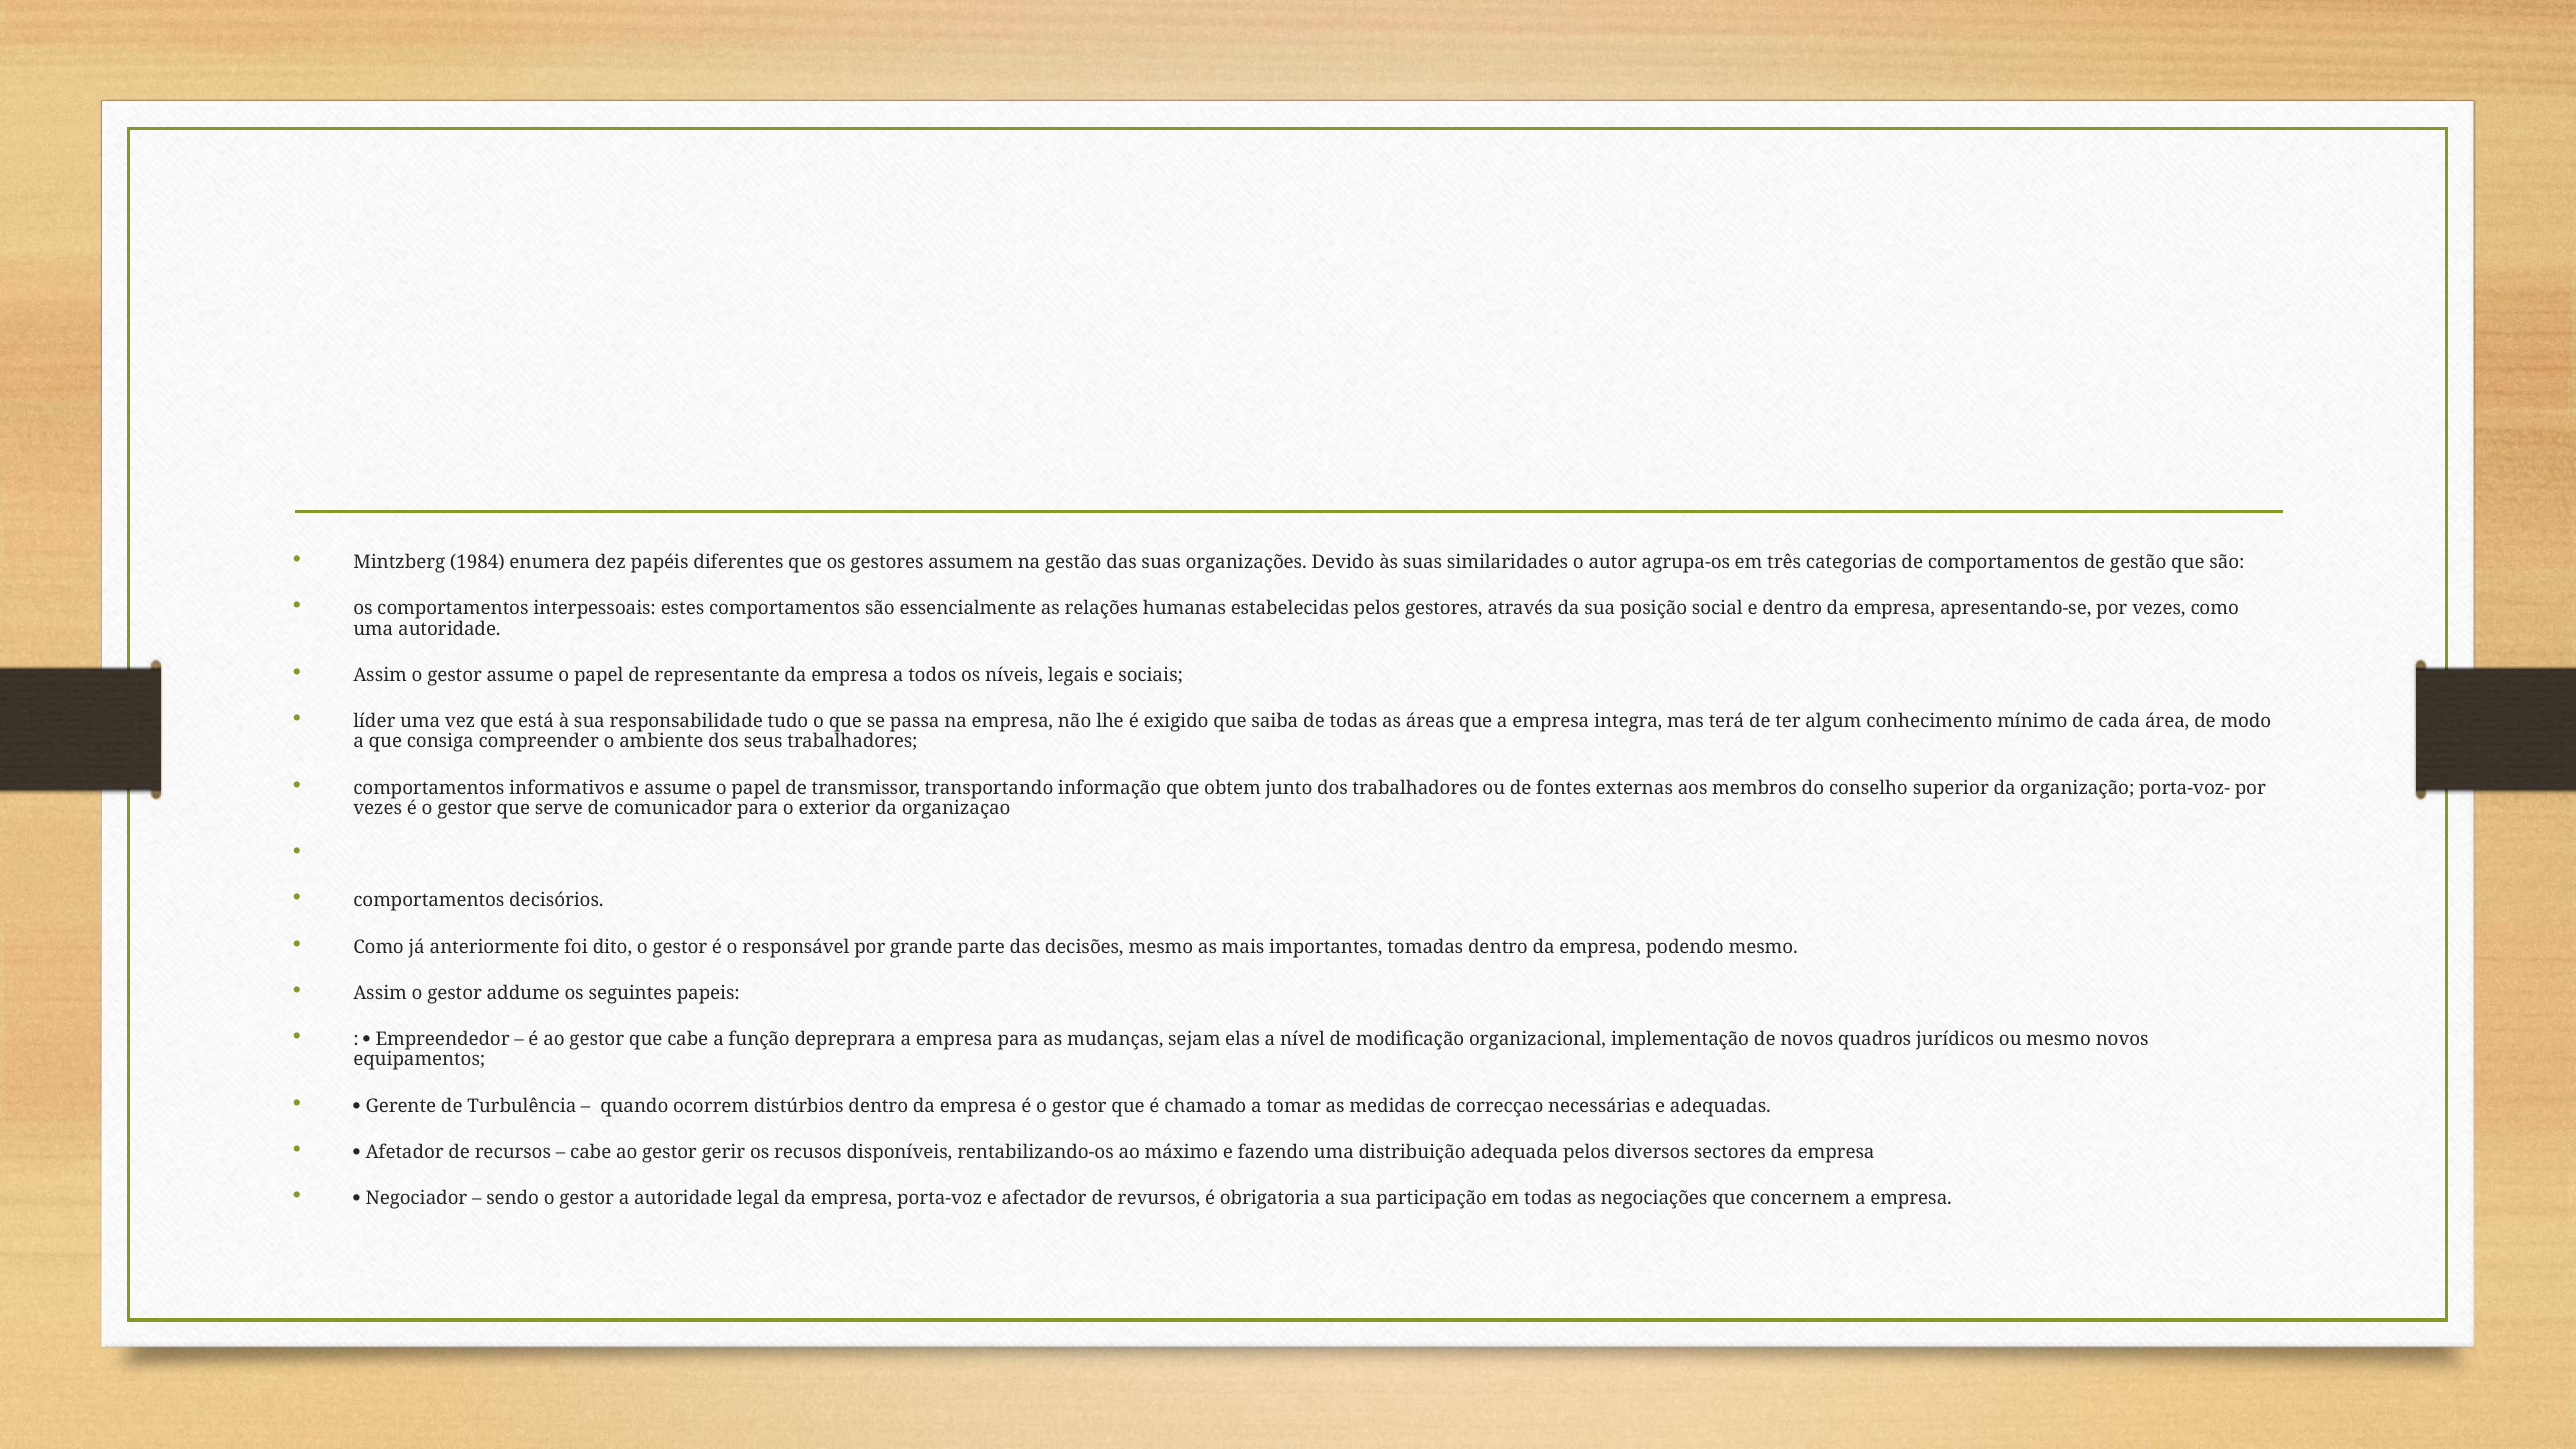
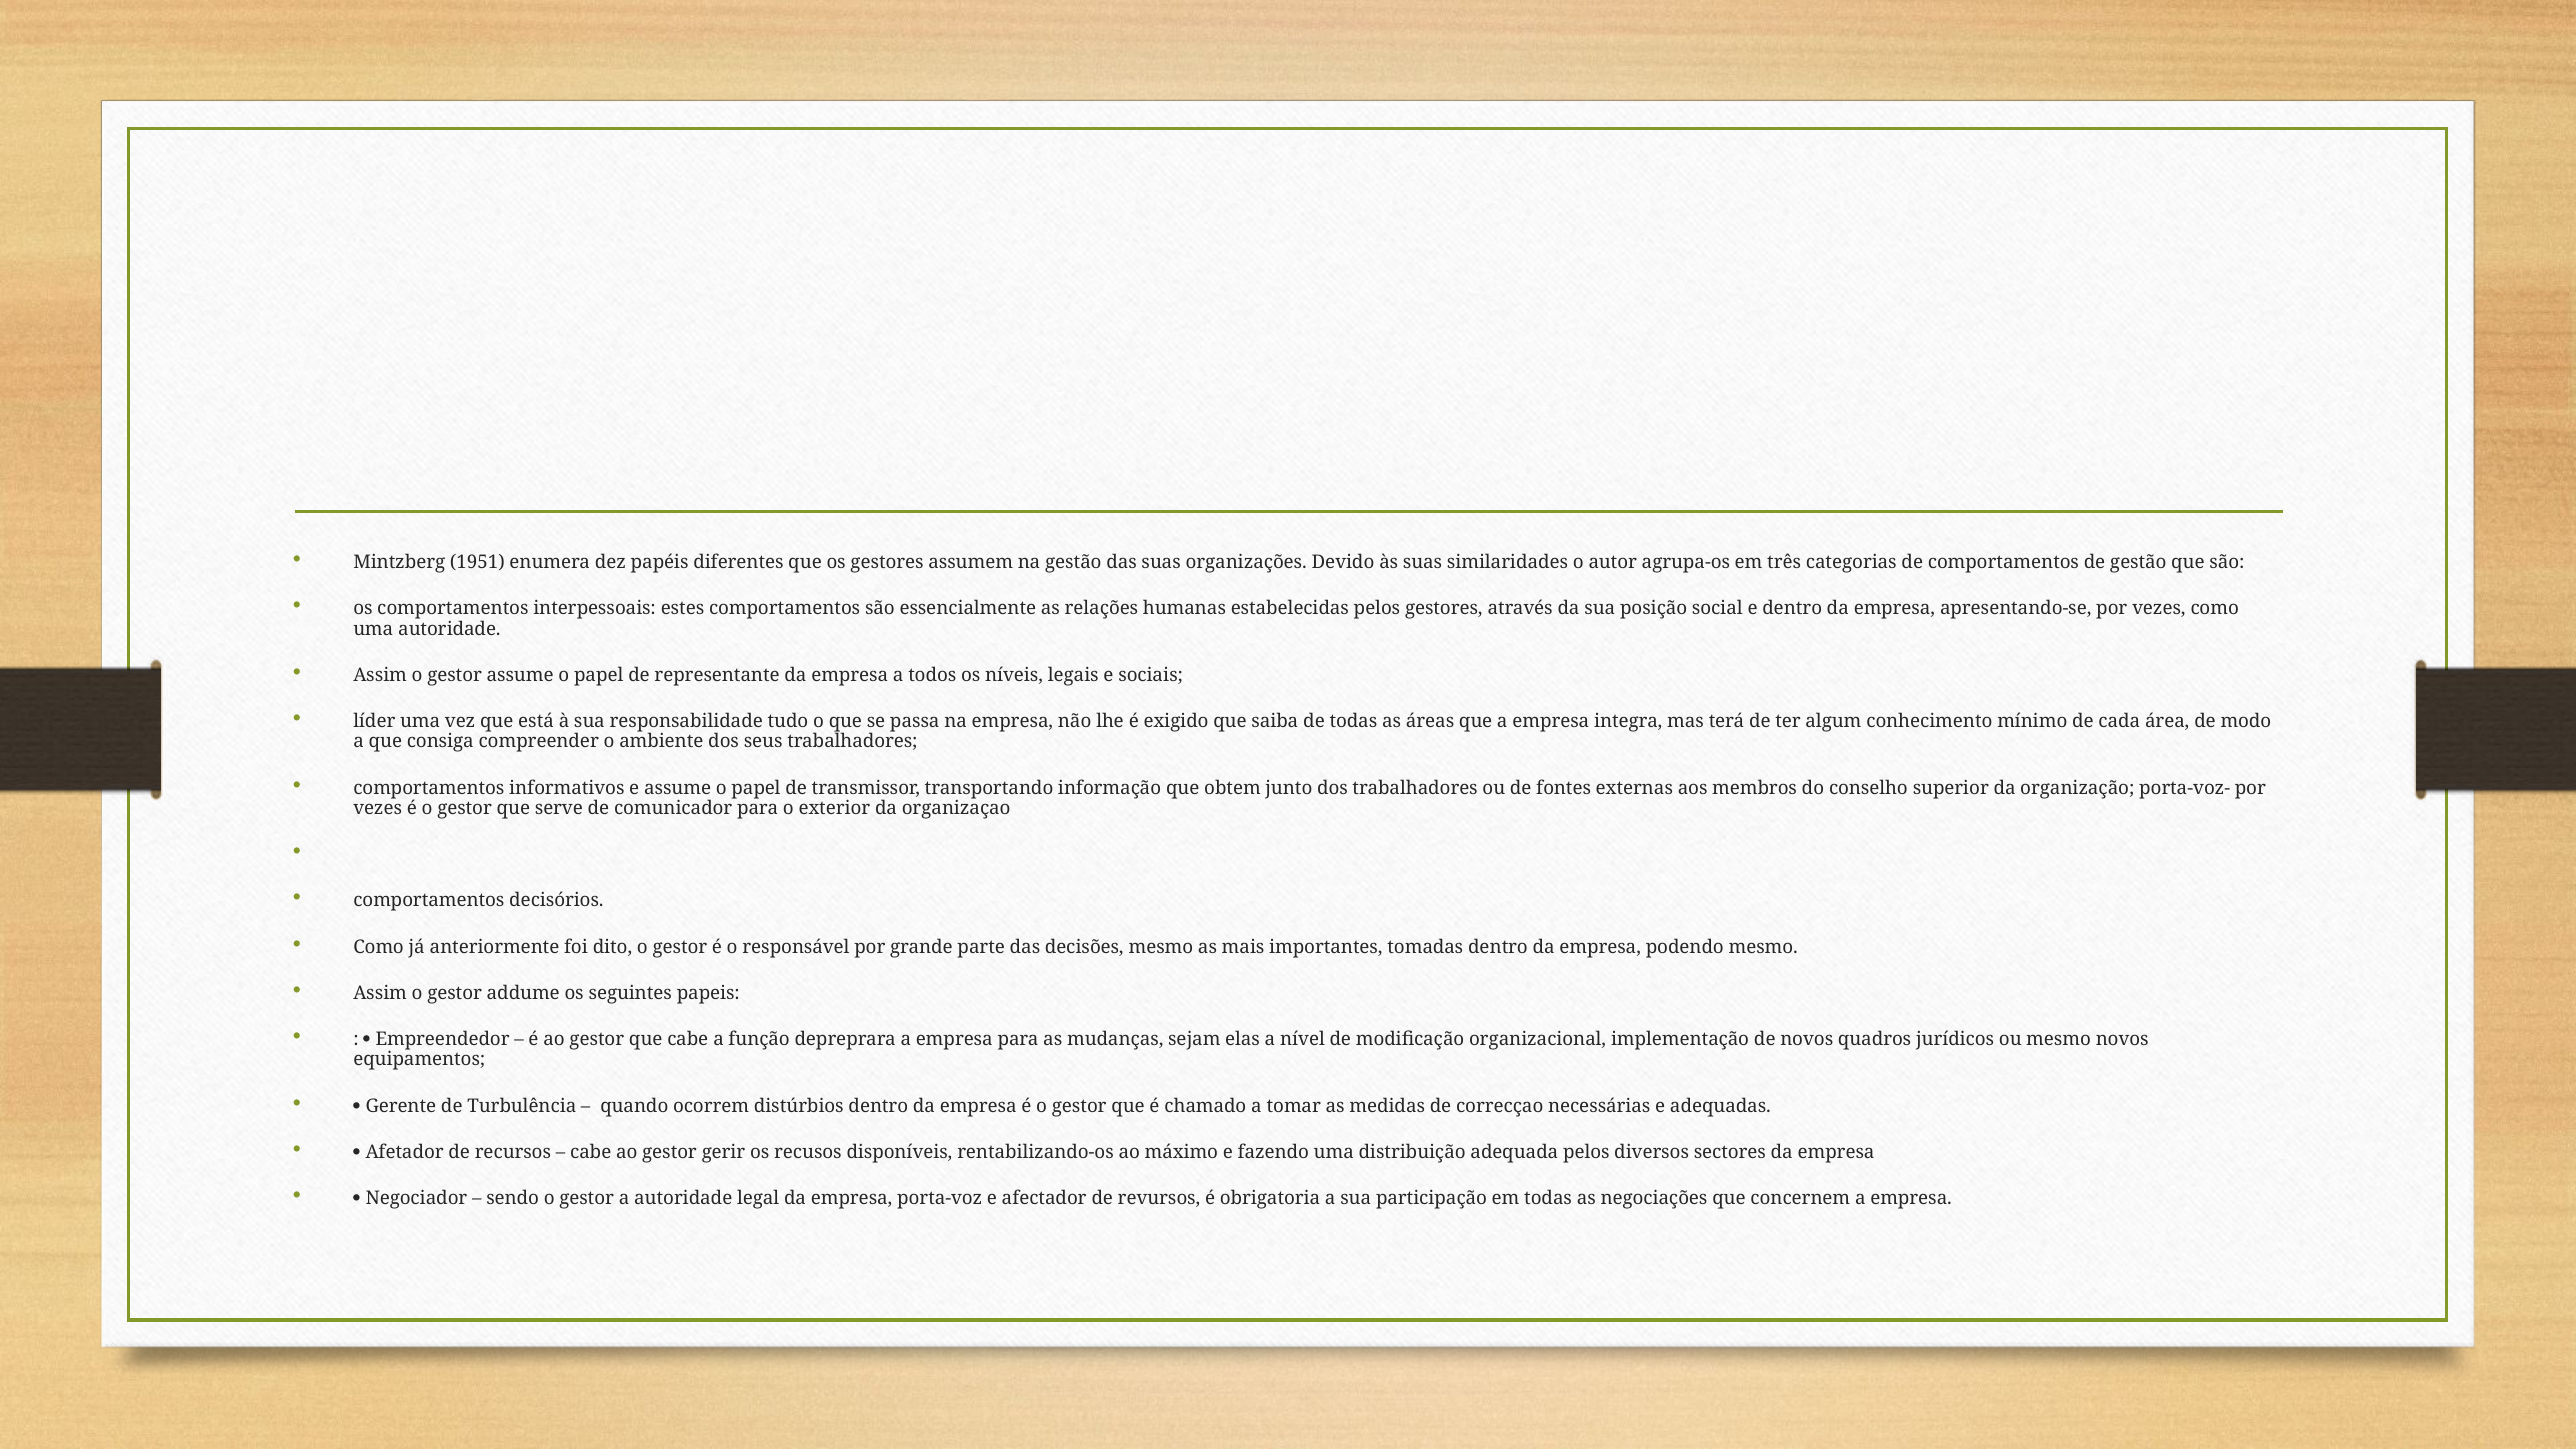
1984: 1984 -> 1951
